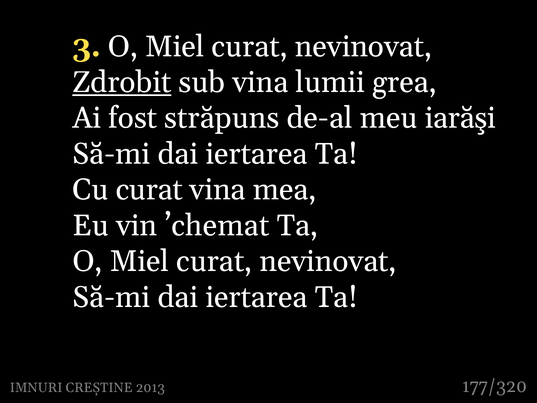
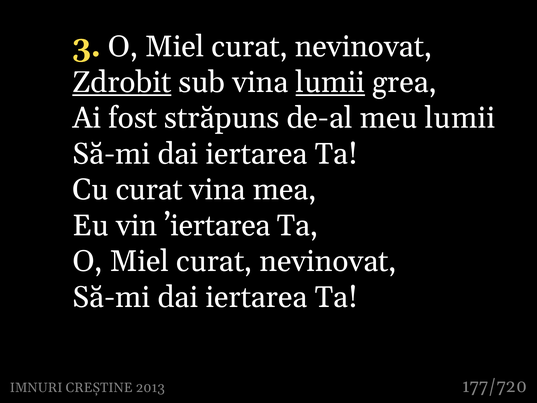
lumii at (330, 82) underline: none -> present
meu iarăşi: iarăşi -> lumii
’chemat: ’chemat -> ’iertarea
177/320: 177/320 -> 177/720
